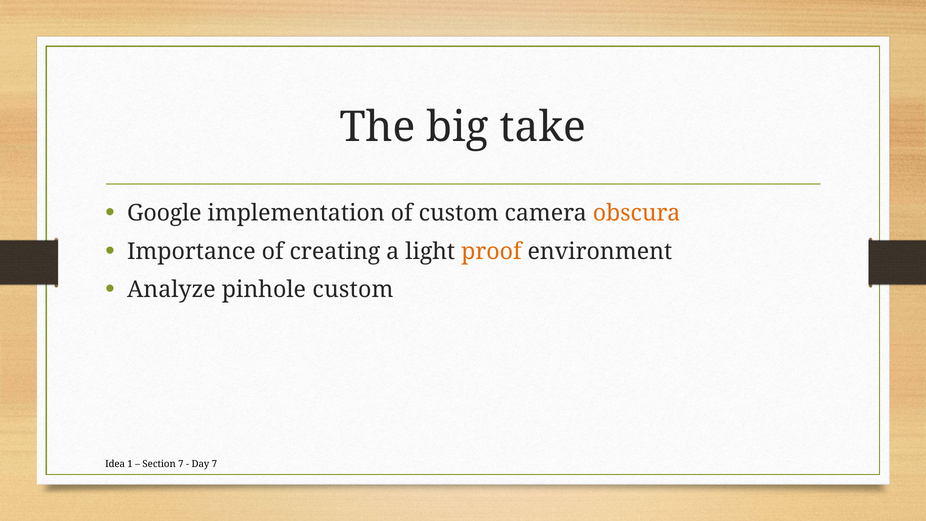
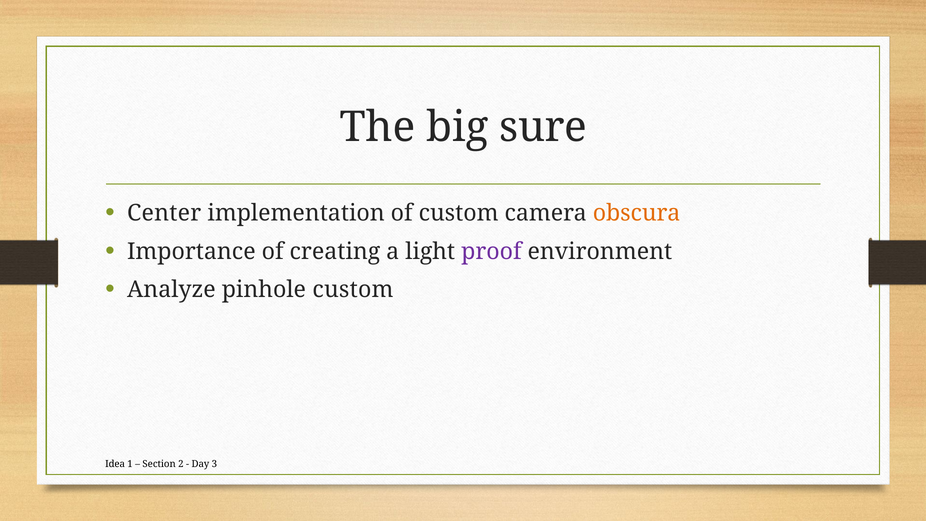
take: take -> sure
Google: Google -> Center
proof colour: orange -> purple
Section 7: 7 -> 2
Day 7: 7 -> 3
